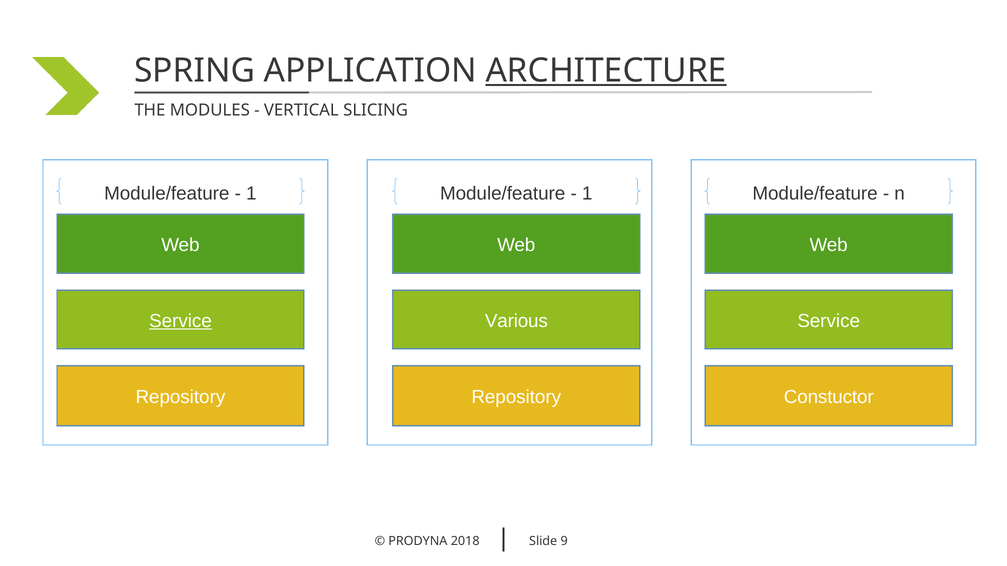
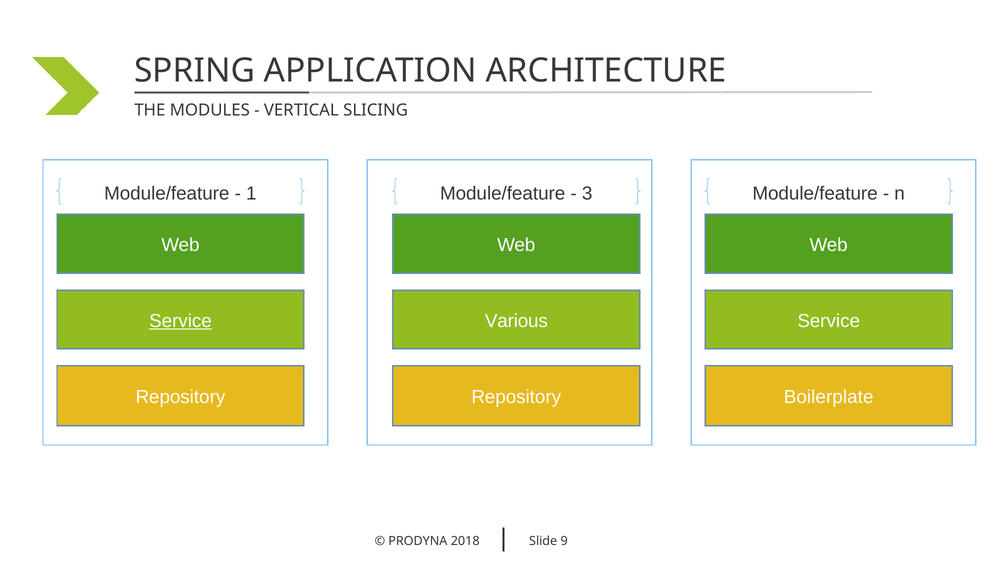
ARCHITECTURE underline: present -> none
1 at (587, 194): 1 -> 3
Constuctor: Constuctor -> Boilerplate
